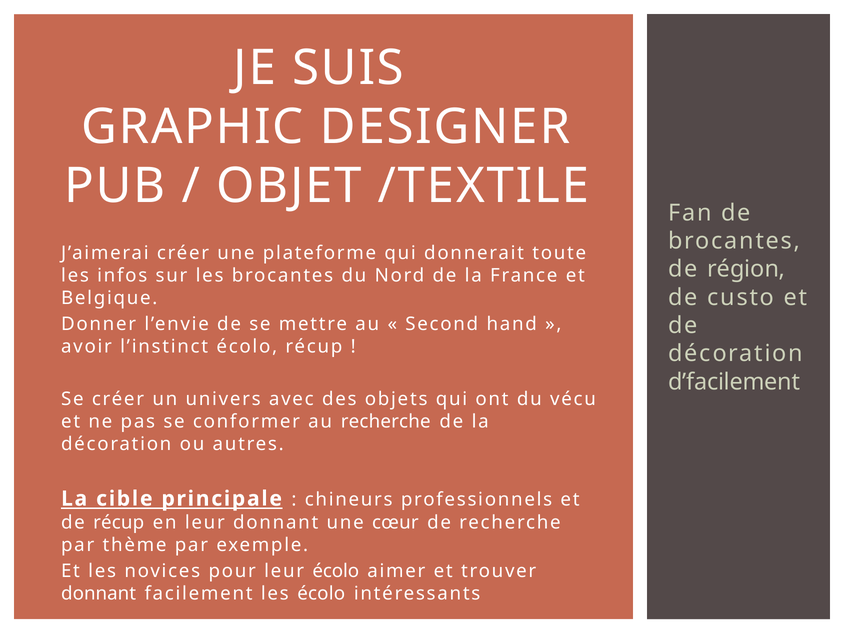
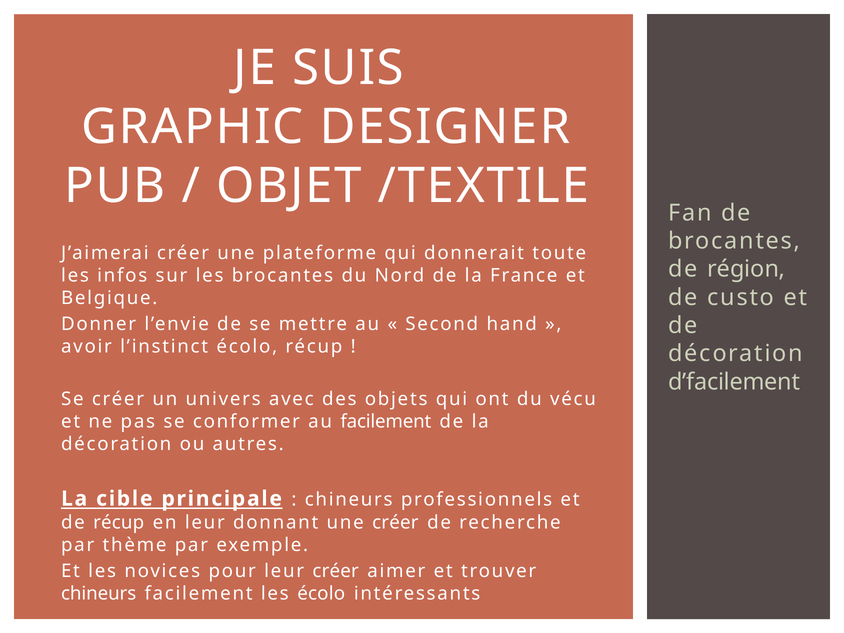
au recherche: recherche -> facilement
une cœur: cœur -> créer
leur écolo: écolo -> créer
donnant at (99, 594): donnant -> chineurs
